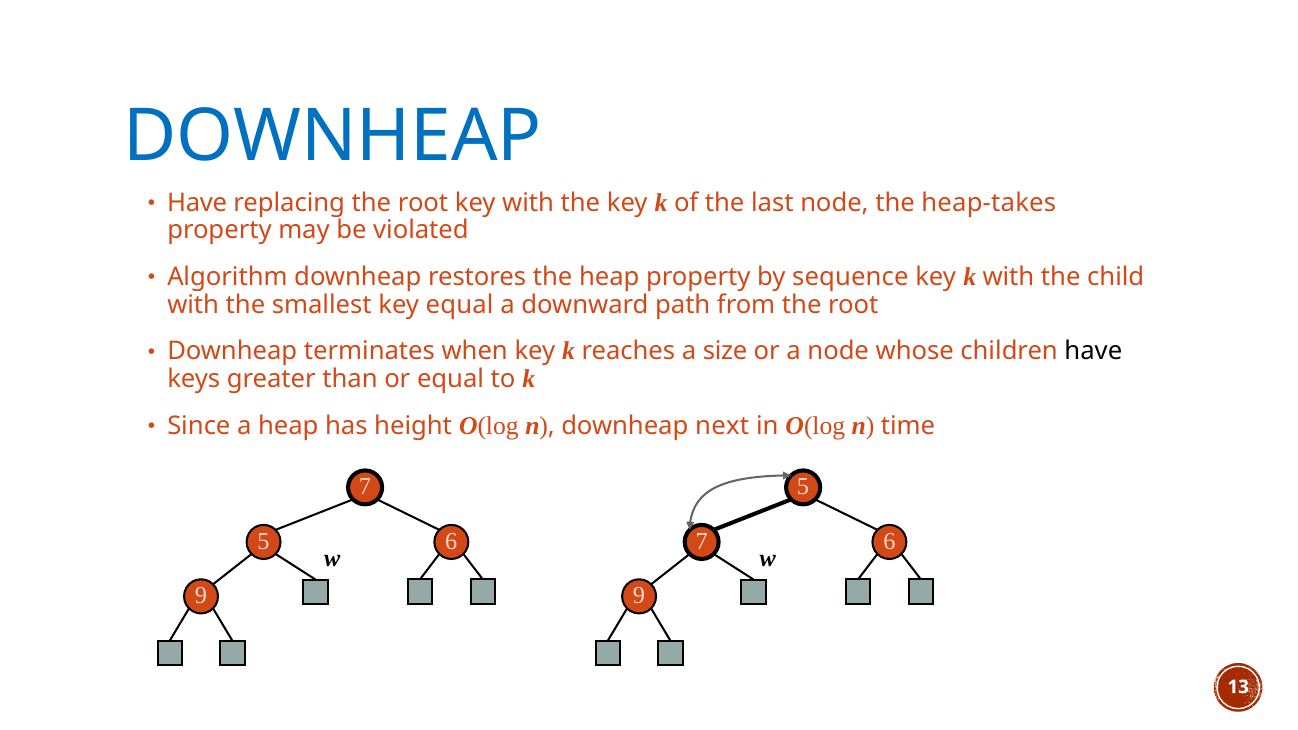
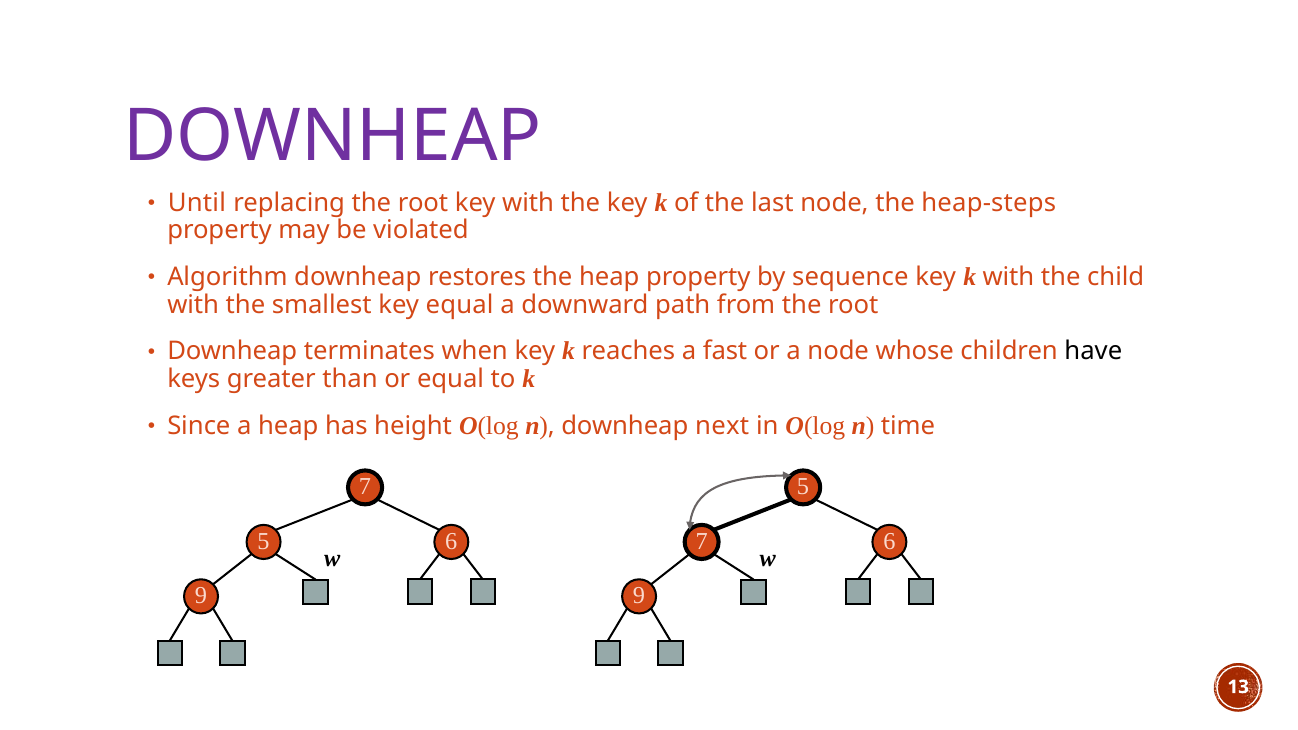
DOWNHEAP at (333, 137) colour: blue -> purple
Have at (197, 203): Have -> Until
heap-takes: heap-takes -> heap-steps
size: size -> fast
